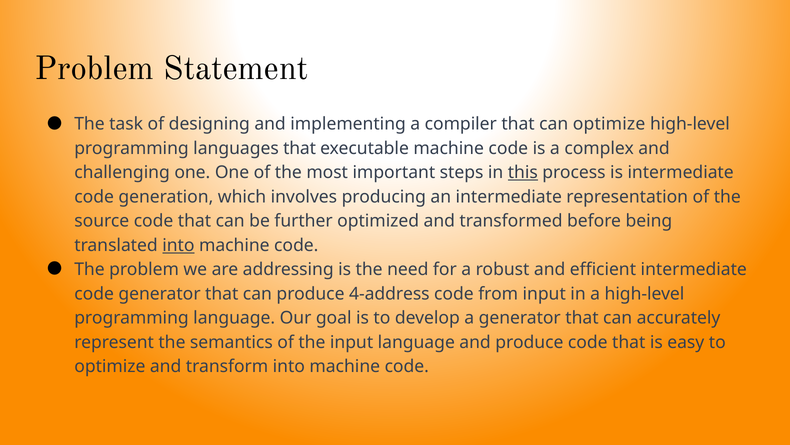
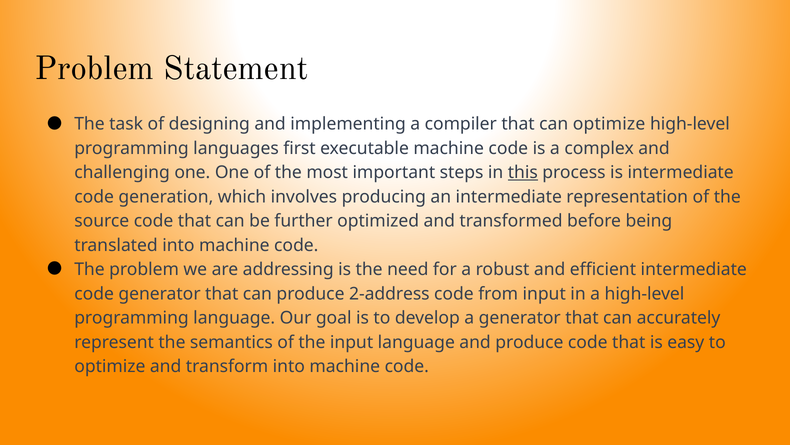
languages that: that -> first
into at (178, 245) underline: present -> none
4-address: 4-address -> 2-address
